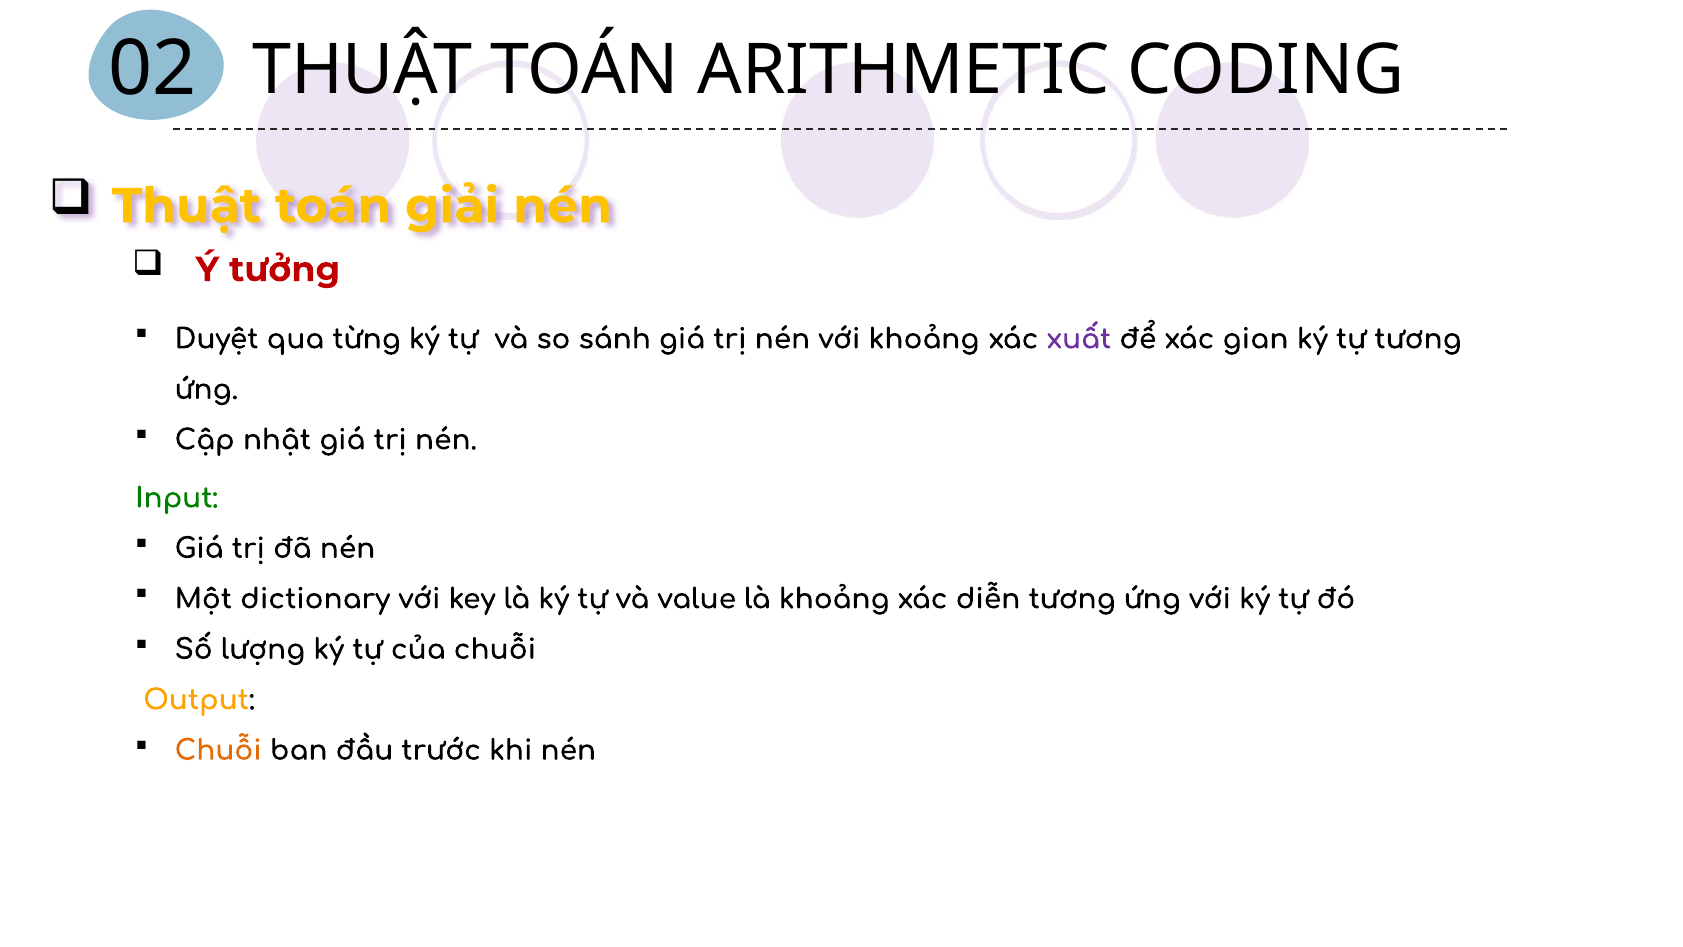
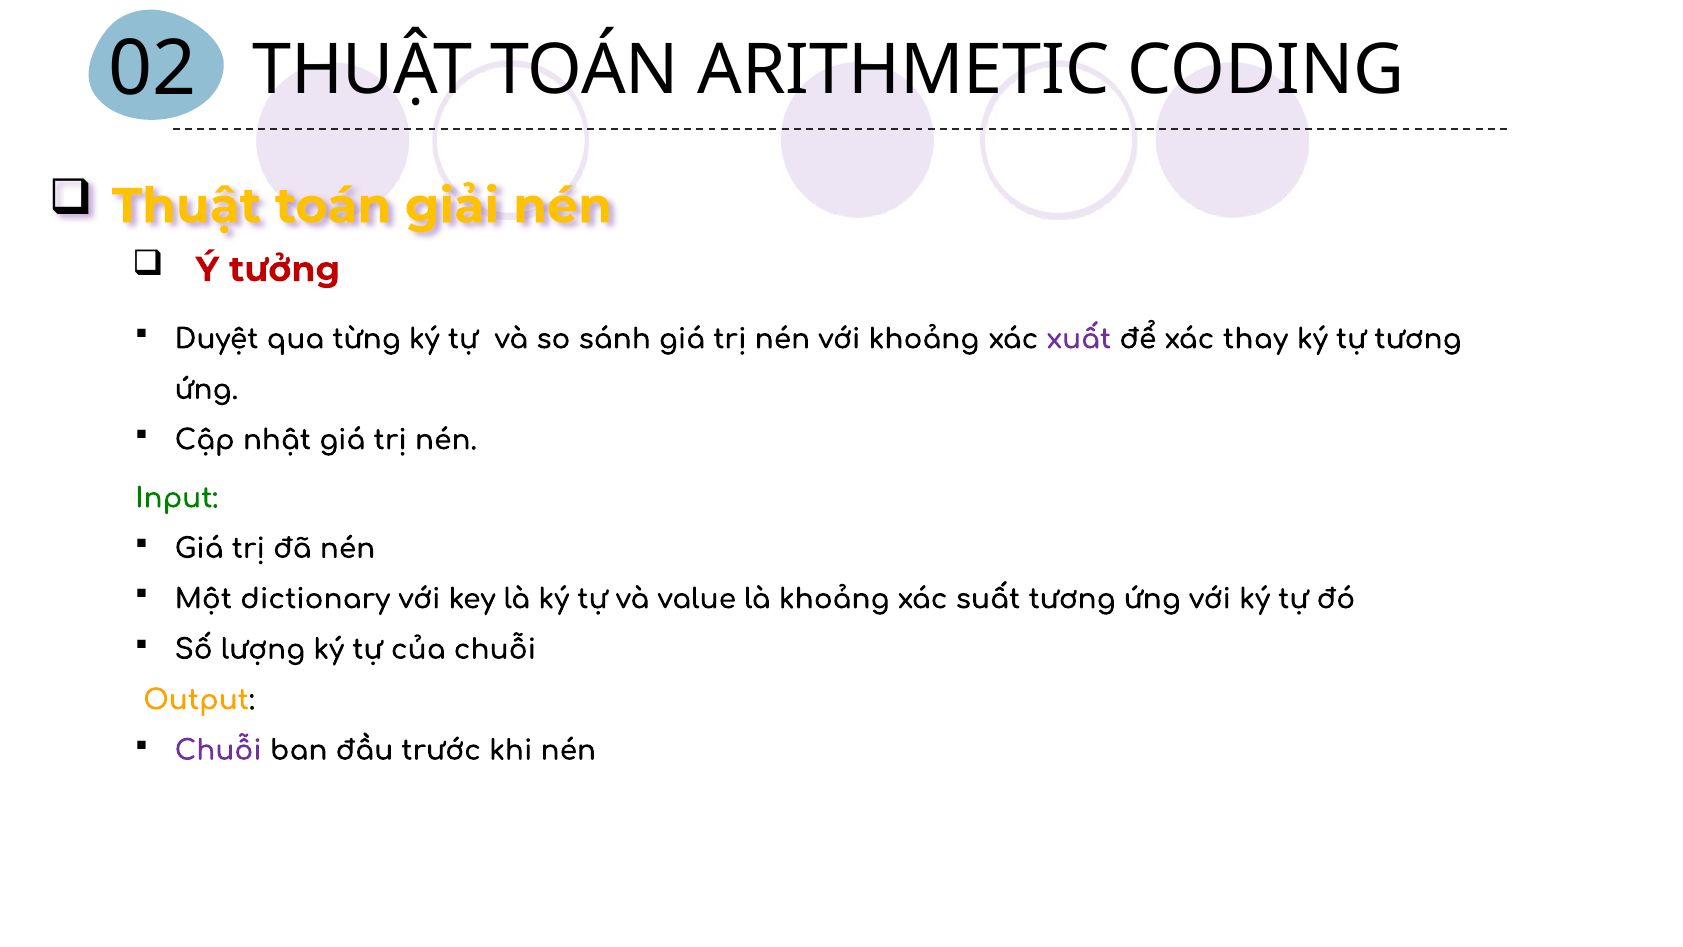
gian: gian -> thay
diễn: diễn -> suất
Chuỗi at (218, 750) colour: orange -> purple
